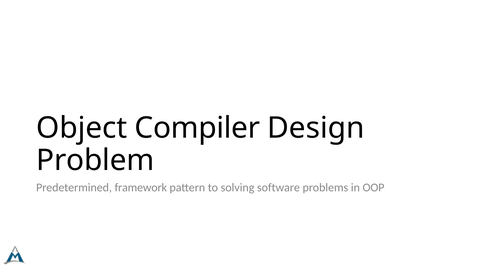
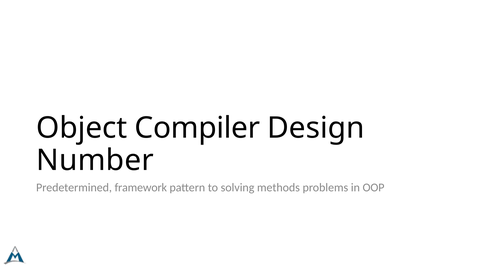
Problem: Problem -> Number
software: software -> methods
